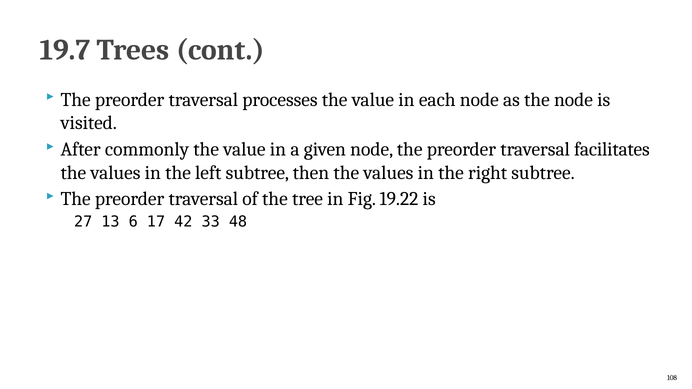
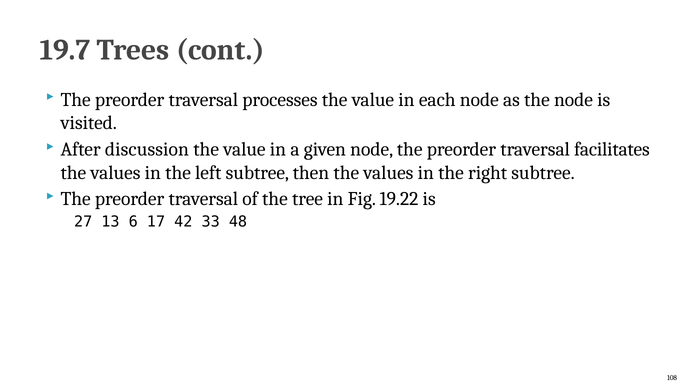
commonly: commonly -> discussion
